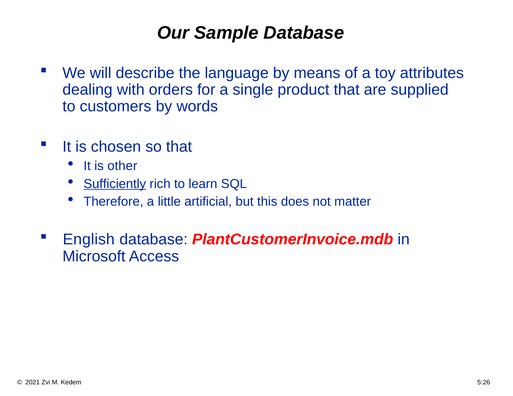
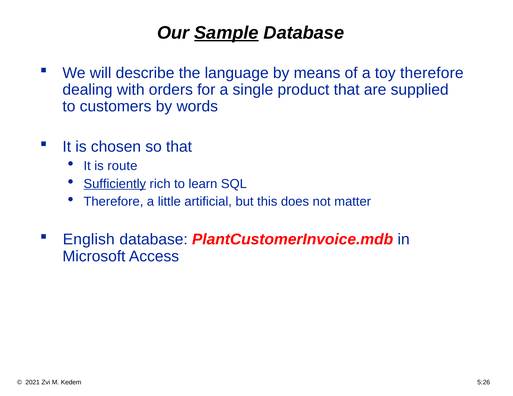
Sample underline: none -> present
toy attributes: attributes -> therefore
other: other -> route
